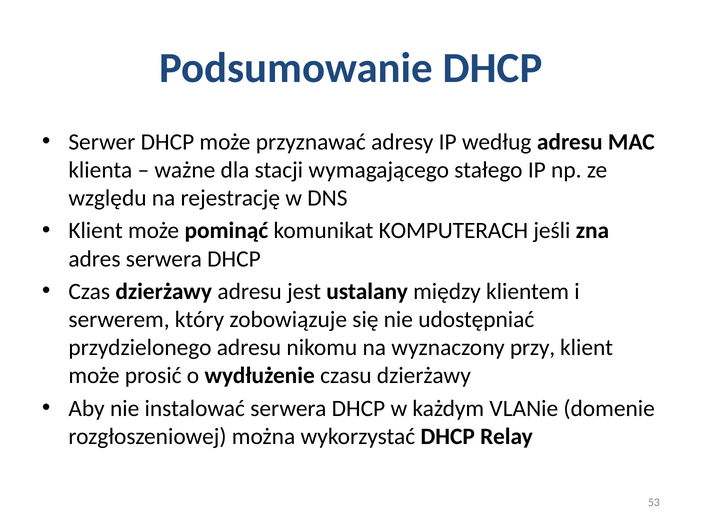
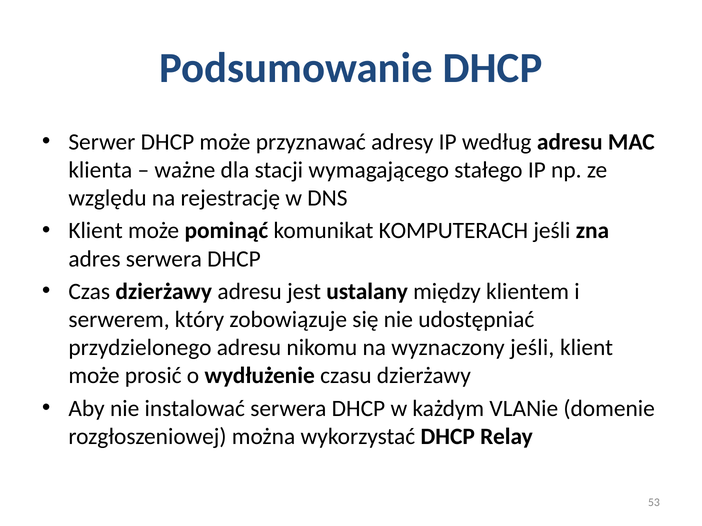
wyznaczony przy: przy -> jeśli
